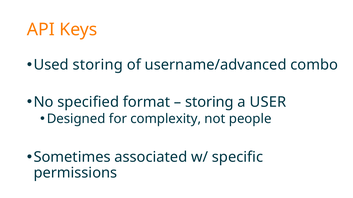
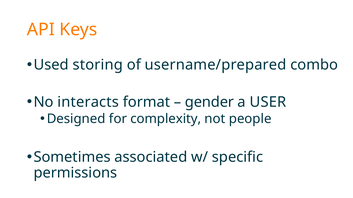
username/advanced: username/advanced -> username/prepared
specified: specified -> interacts
storing at (209, 102): storing -> gender
